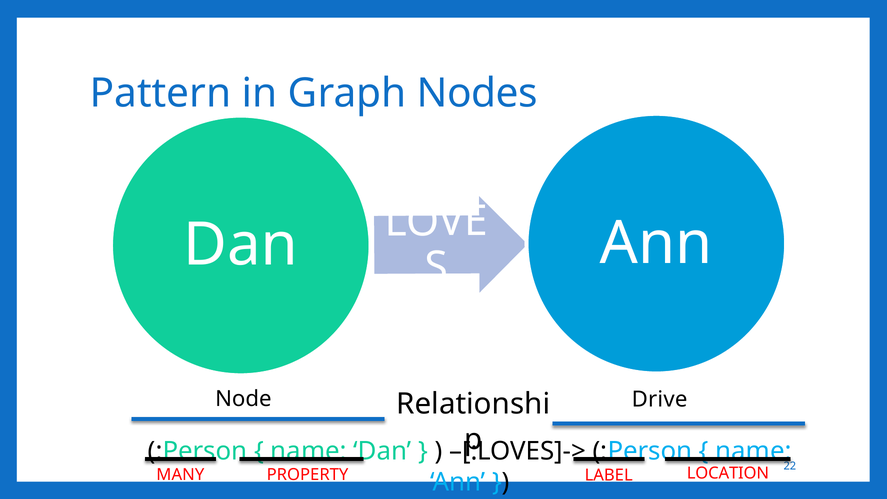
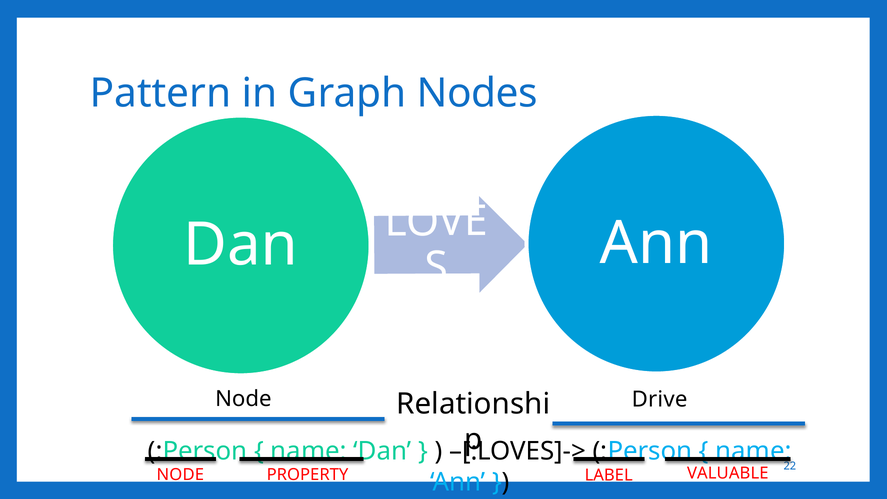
MANY at (180, 475): MANY -> NODE
LOCATION: LOCATION -> VALUABLE
